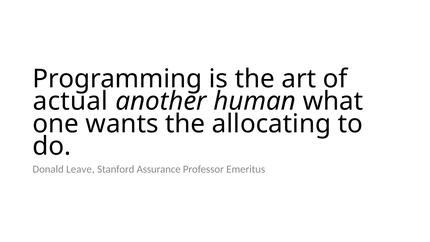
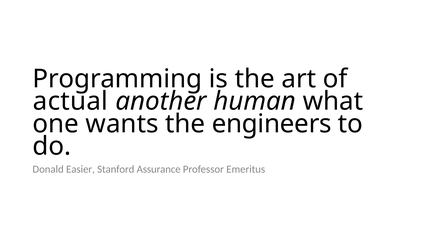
allocating: allocating -> engineers
Leave: Leave -> Easier
